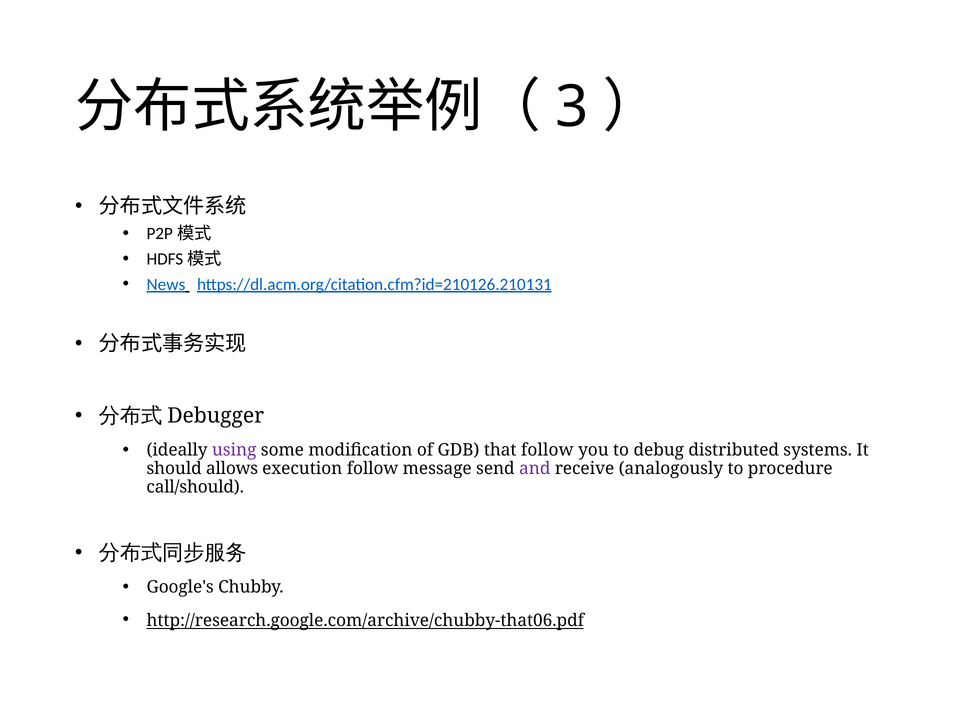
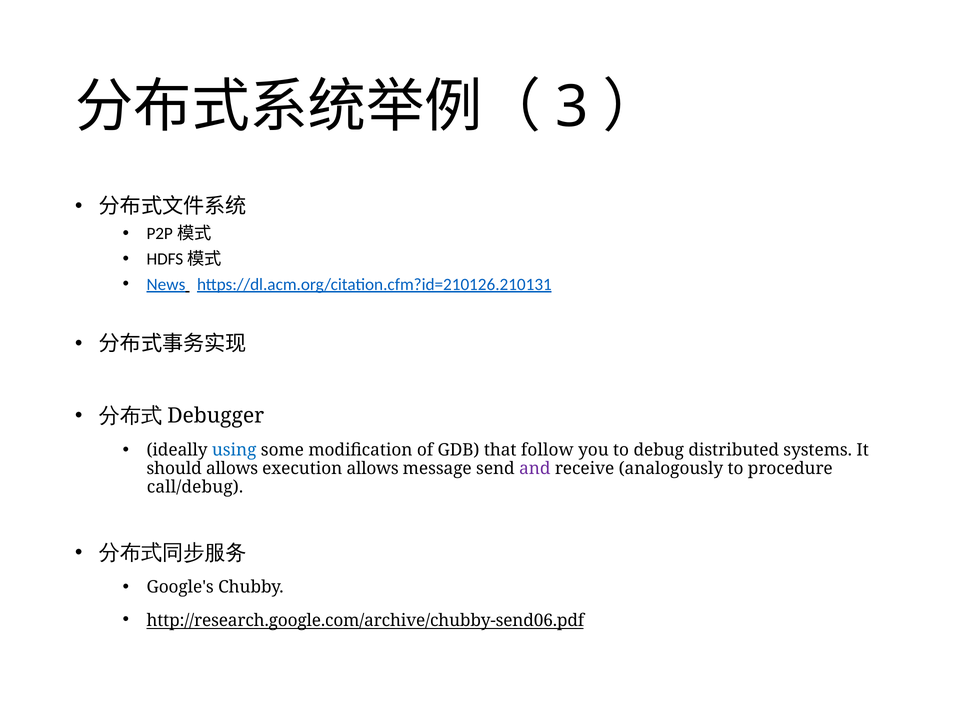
using colour: purple -> blue
execution follow: follow -> allows
call/should: call/should -> call/debug
http://research.google.com/archive/chubby-that06.pdf: http://research.google.com/archive/chubby-that06.pdf -> http://research.google.com/archive/chubby-send06.pdf
